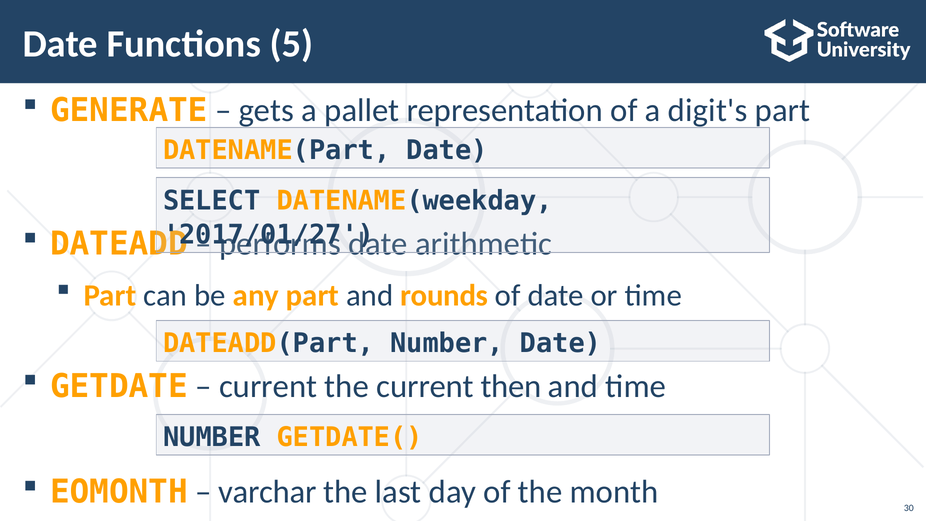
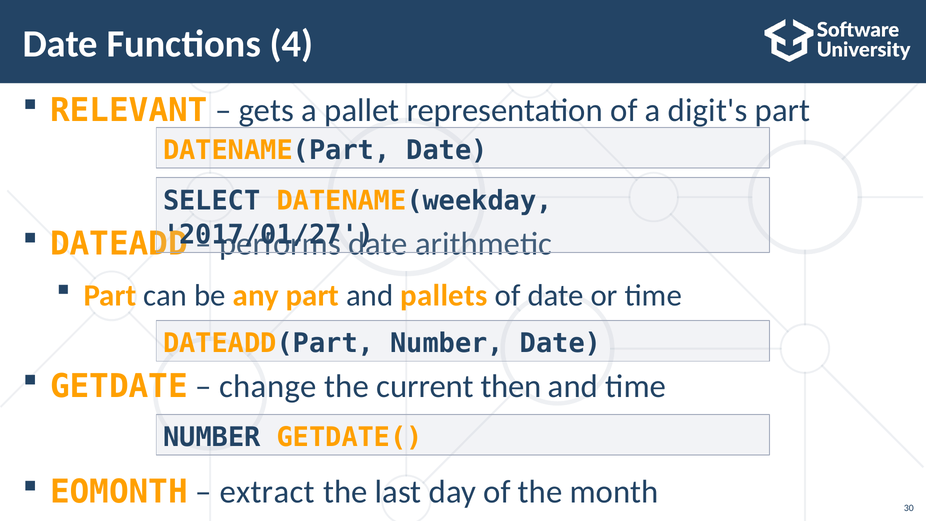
5: 5 -> 4
GENERATE: GENERATE -> RELEVANT
rounds: rounds -> pallets
current at (268, 386): current -> change
varchar: varchar -> extract
